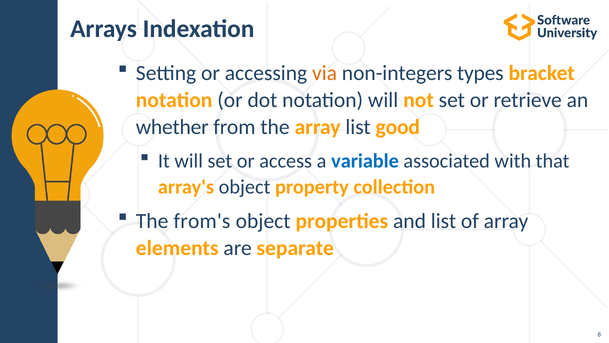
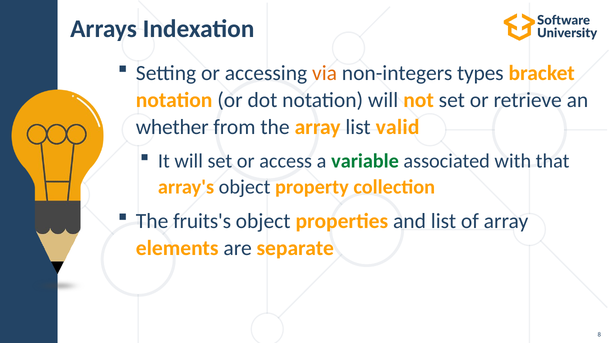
good: good -> valid
variable colour: blue -> green
from's: from's -> fruits's
